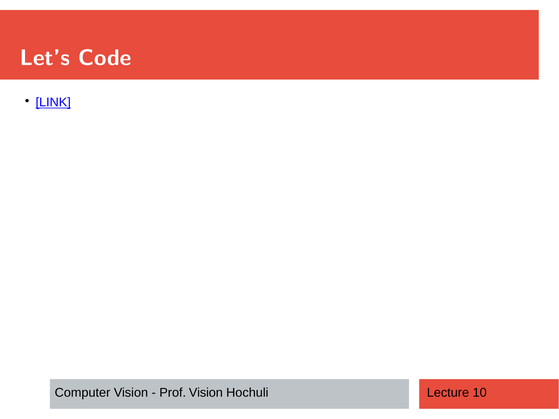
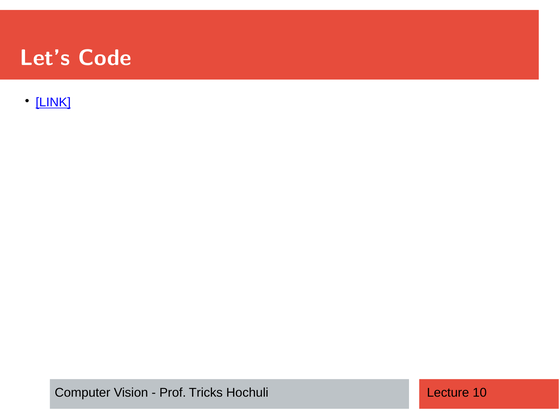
Prof Vision: Vision -> Tricks
